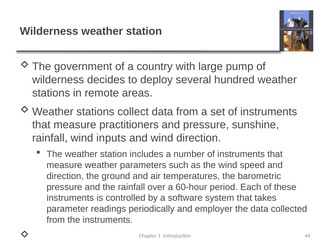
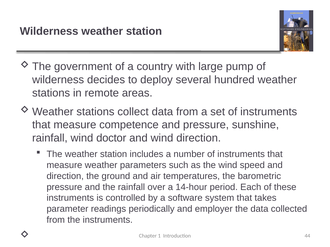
practitioners: practitioners -> competence
inputs: inputs -> doctor
60-hour: 60-hour -> 14-hour
